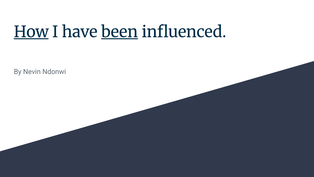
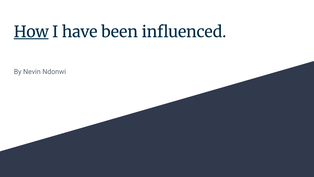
been underline: present -> none
